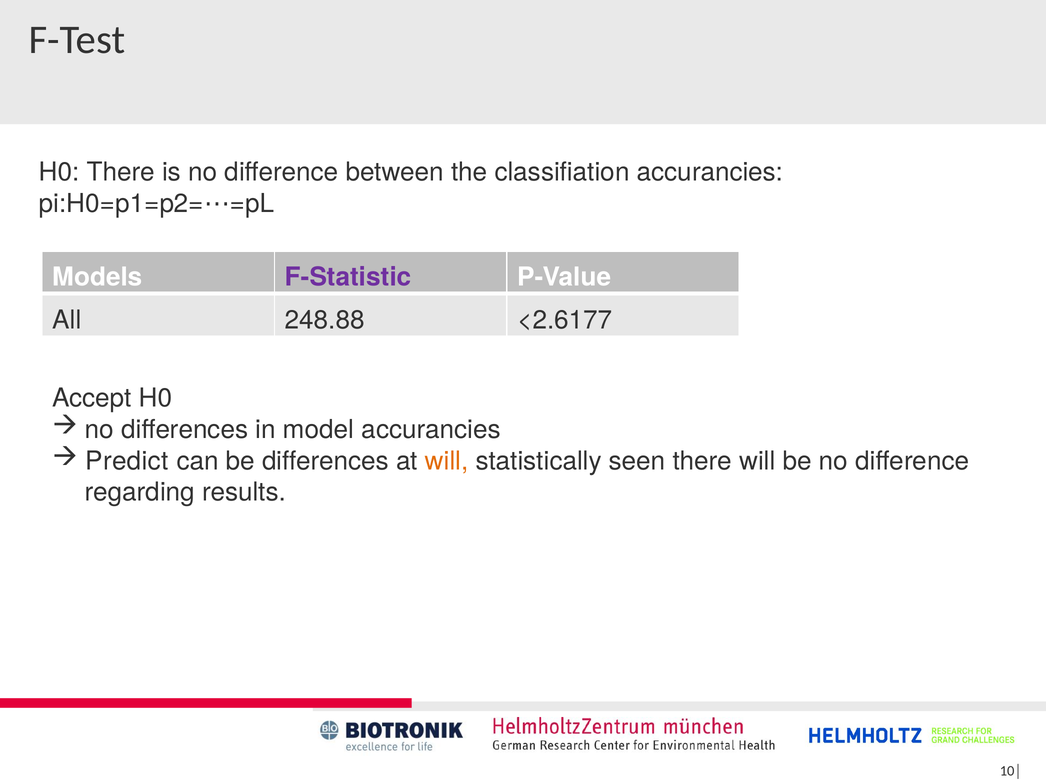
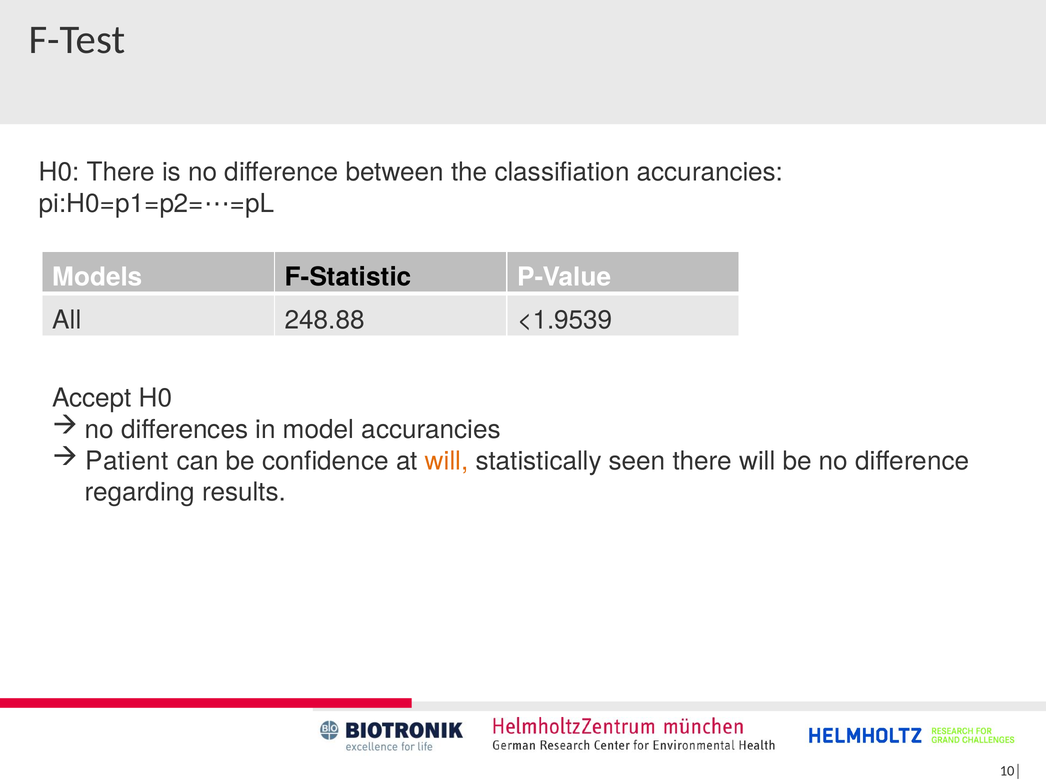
F-Statistic colour: purple -> black
<2.6177: <2.6177 -> <1.9539
Predict: Predict -> Patient
be differences: differences -> confidence
